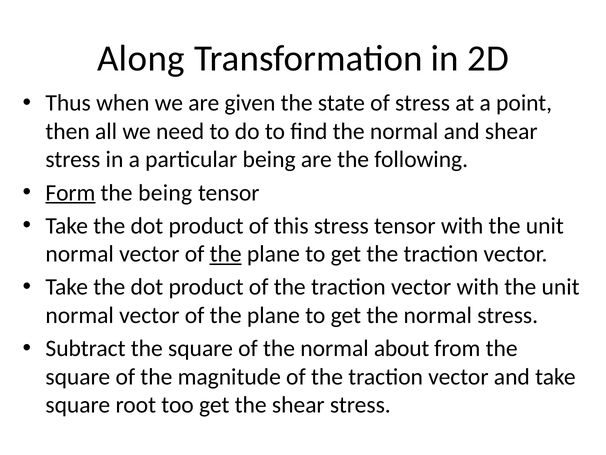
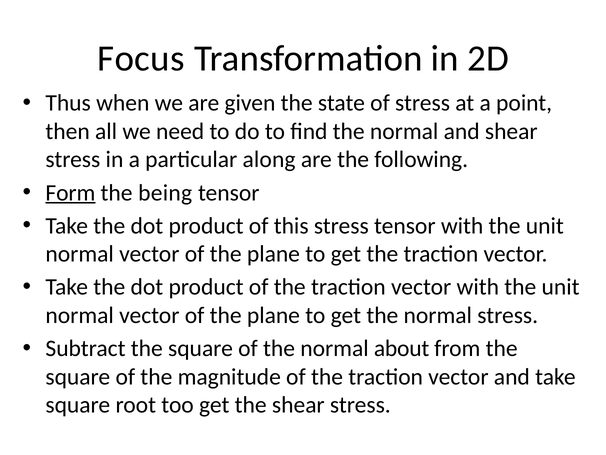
Along: Along -> Focus
particular being: being -> along
the at (226, 254) underline: present -> none
